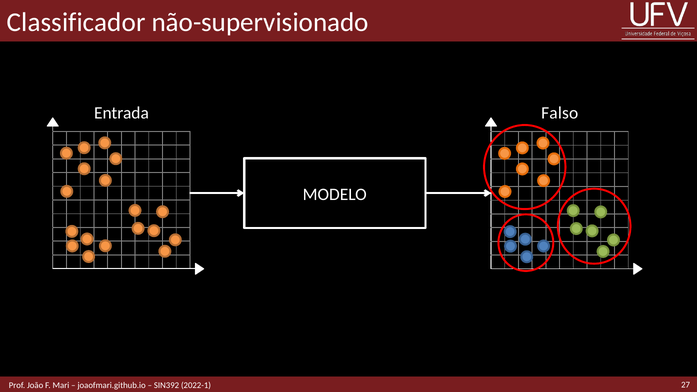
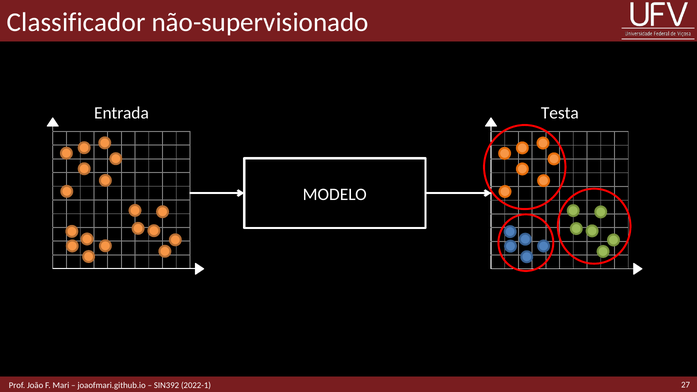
Falso: Falso -> Testa
